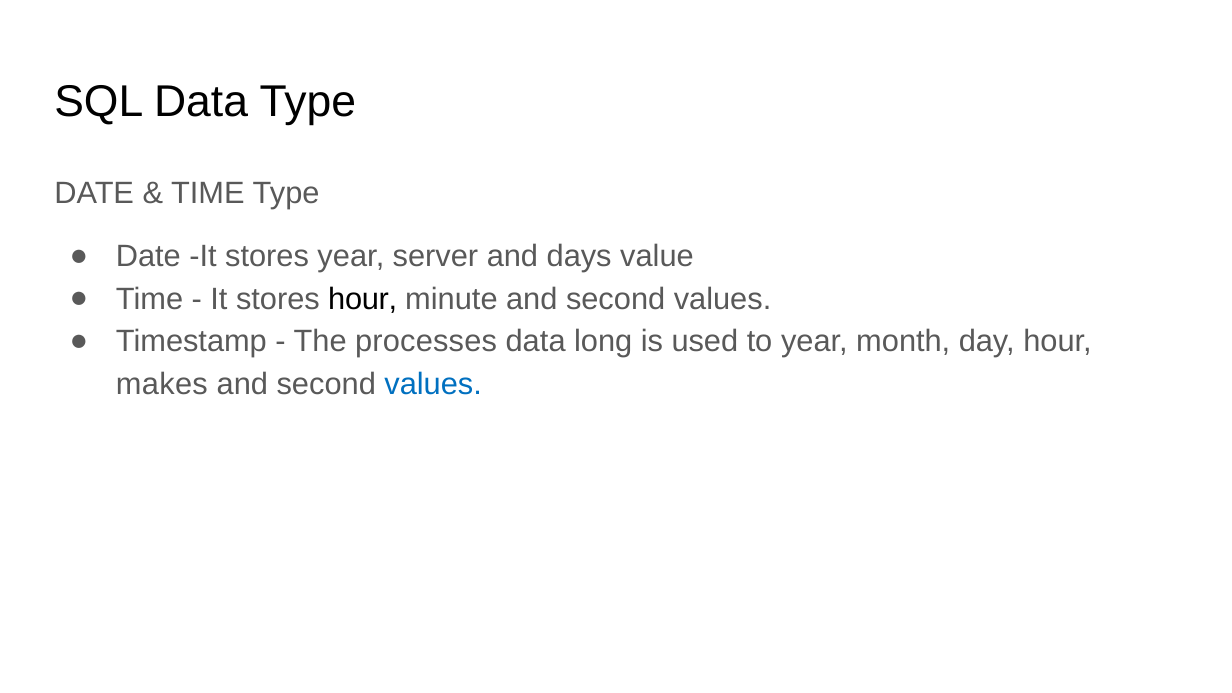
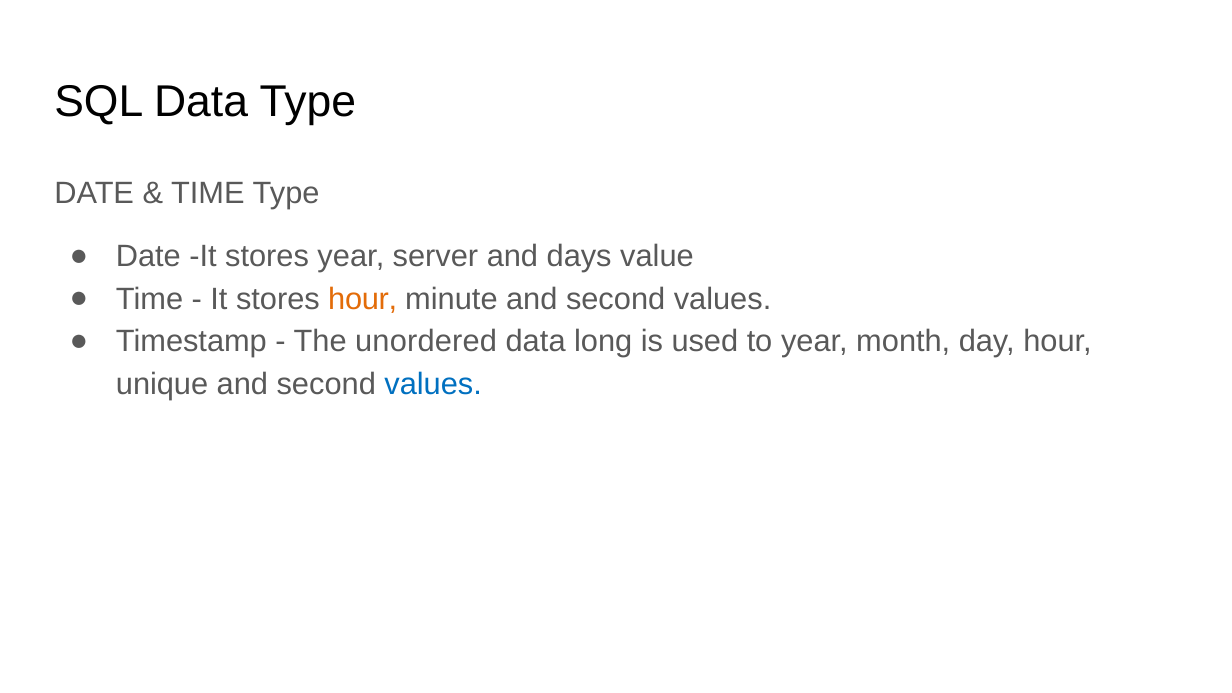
hour at (363, 299) colour: black -> orange
processes: processes -> unordered
makes: makes -> unique
